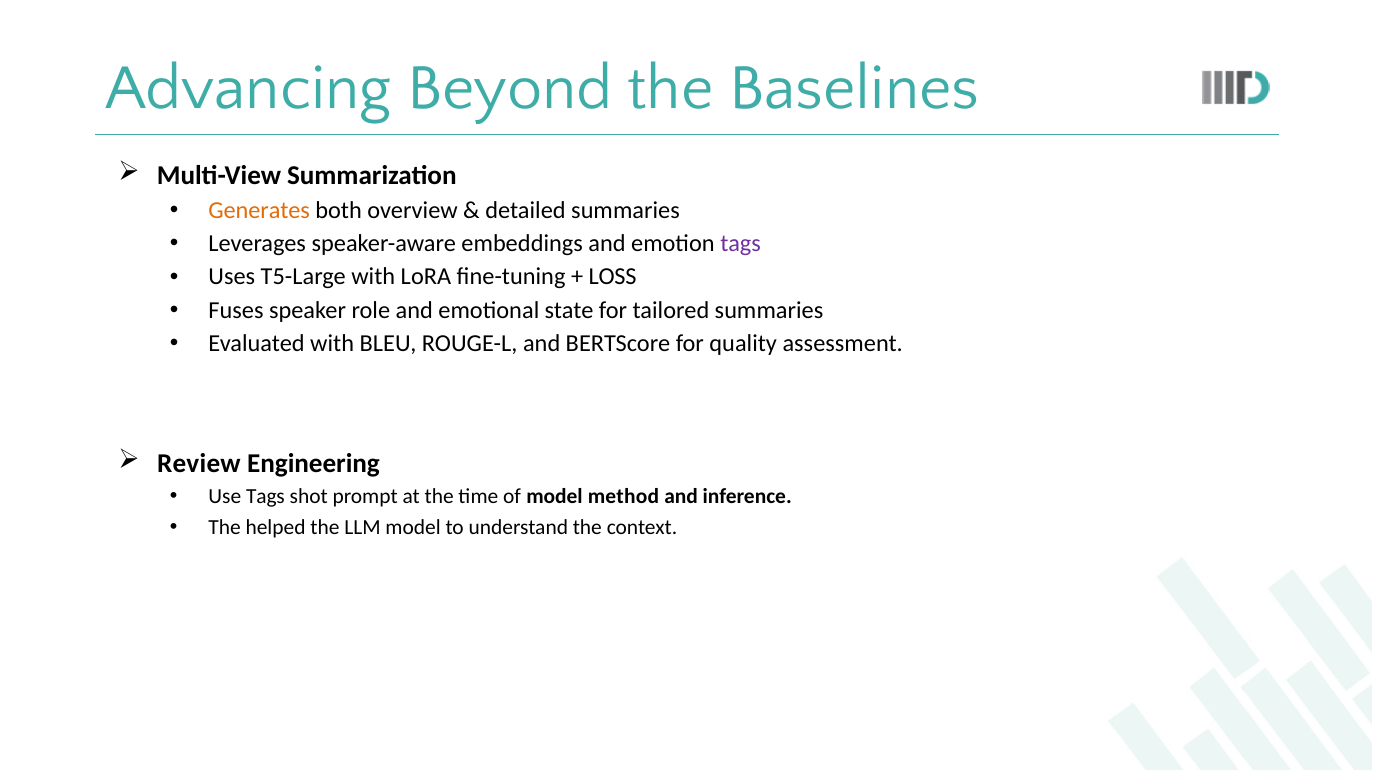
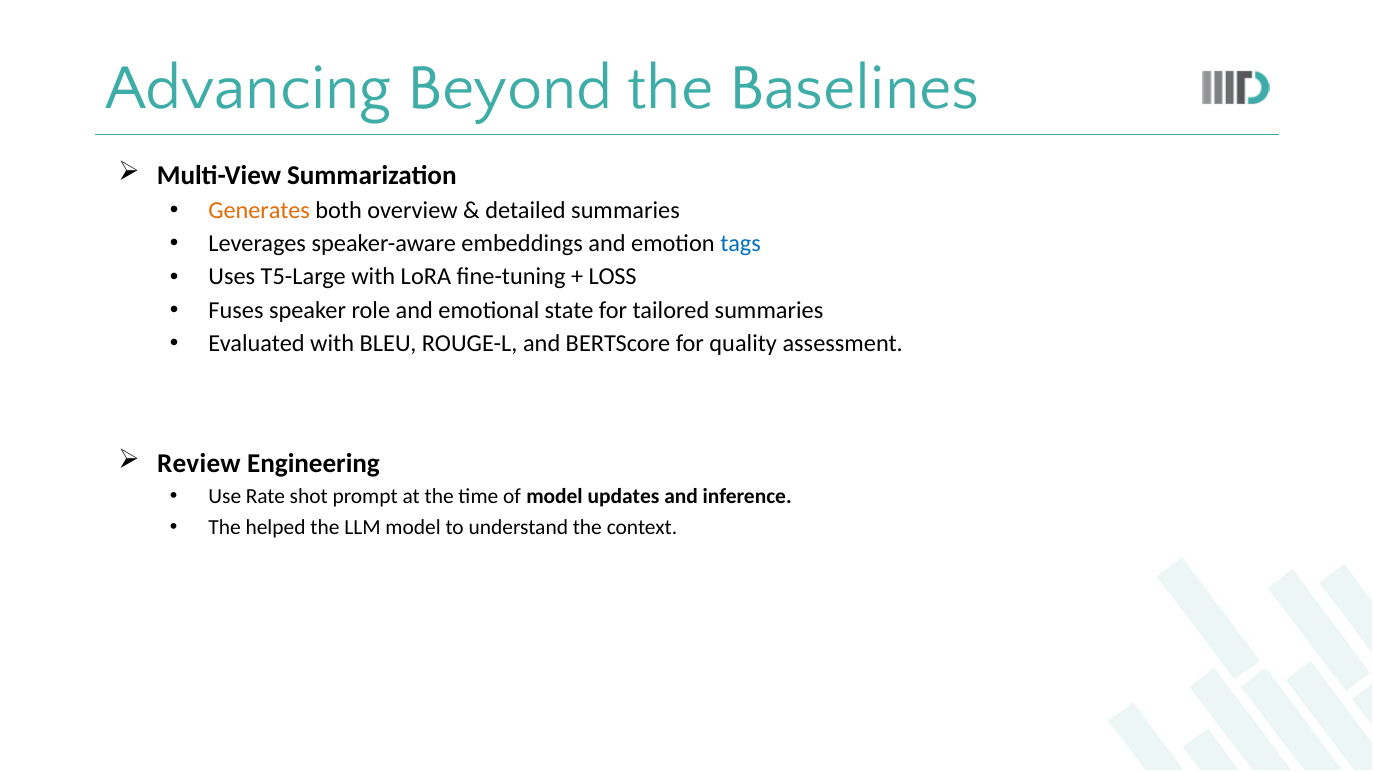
tags at (741, 244) colour: purple -> blue
Use Tags: Tags -> Rate
method: method -> updates
